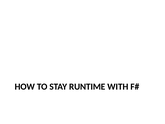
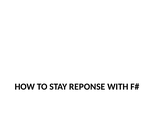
RUNTIME: RUNTIME -> REPONSE
